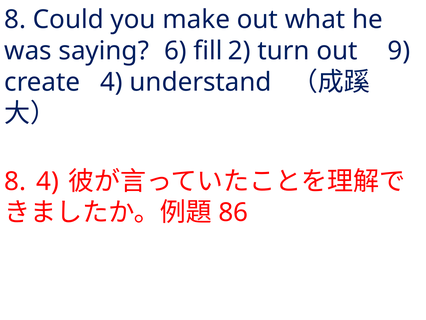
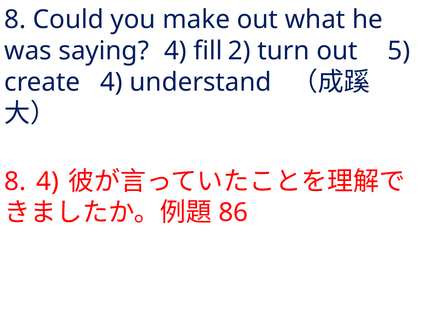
saying 6: 6 -> 4
9: 9 -> 5
